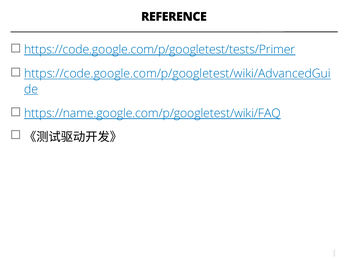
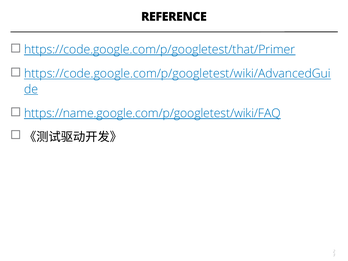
https://code.google.com/p/googletest/tests/Primer: https://code.google.com/p/googletest/tests/Primer -> https://code.google.com/p/googletest/that/Primer
